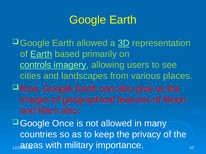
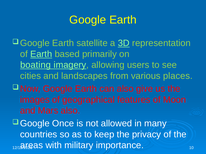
Earth allowed: allowed -> satellite
controls: controls -> boating
